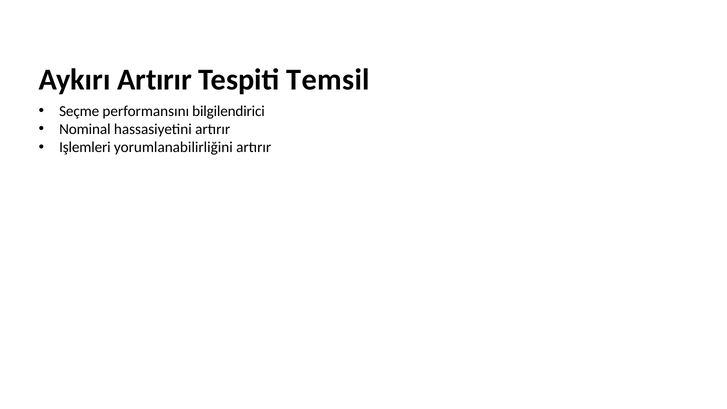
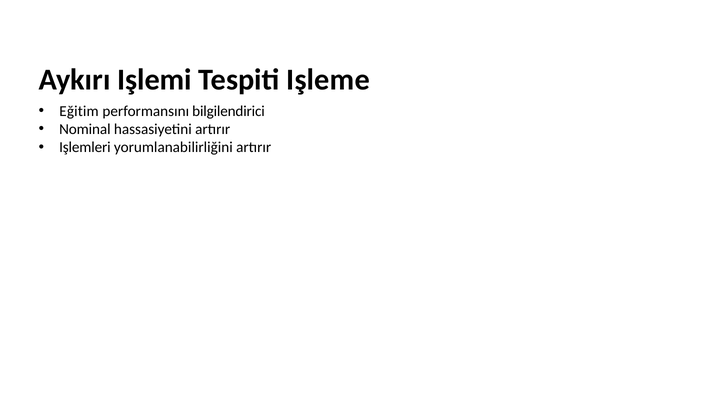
Aykırı Artırır: Artırır -> Işlemi
Temsil: Temsil -> Işleme
Seçme: Seçme -> Eğitim
